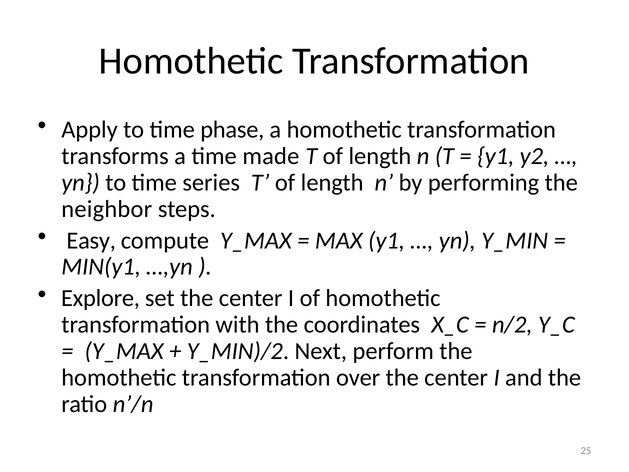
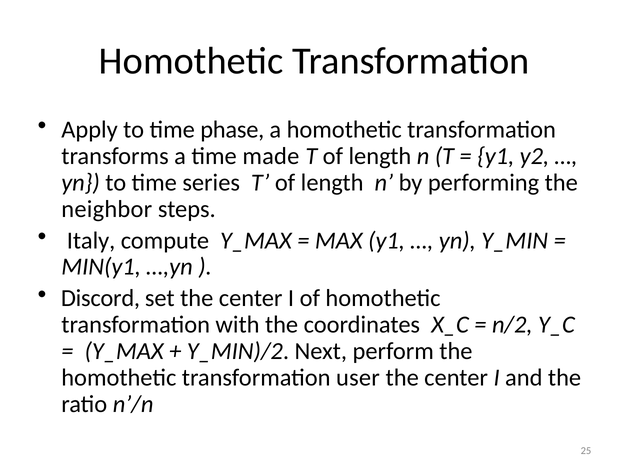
Easy: Easy -> Italy
Explore: Explore -> Discord
over: over -> user
